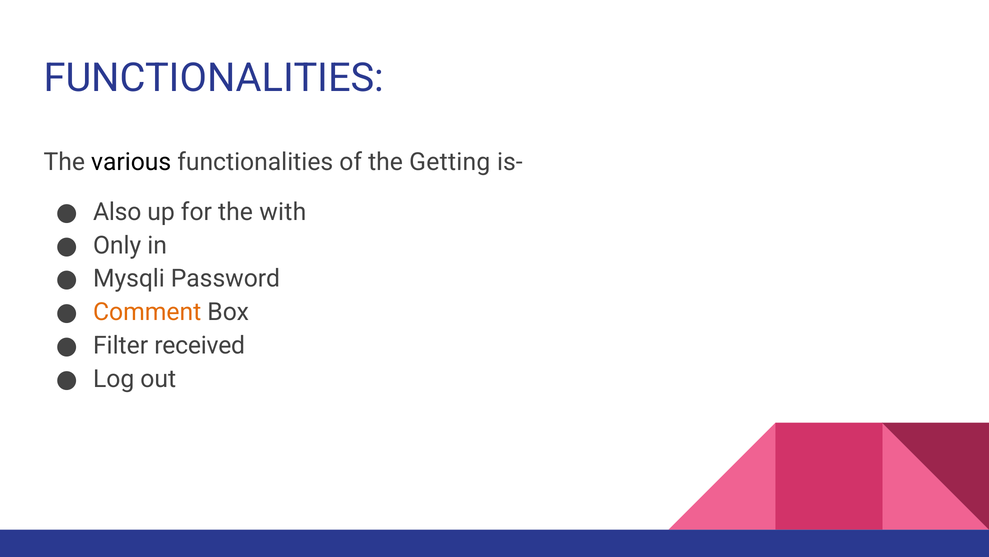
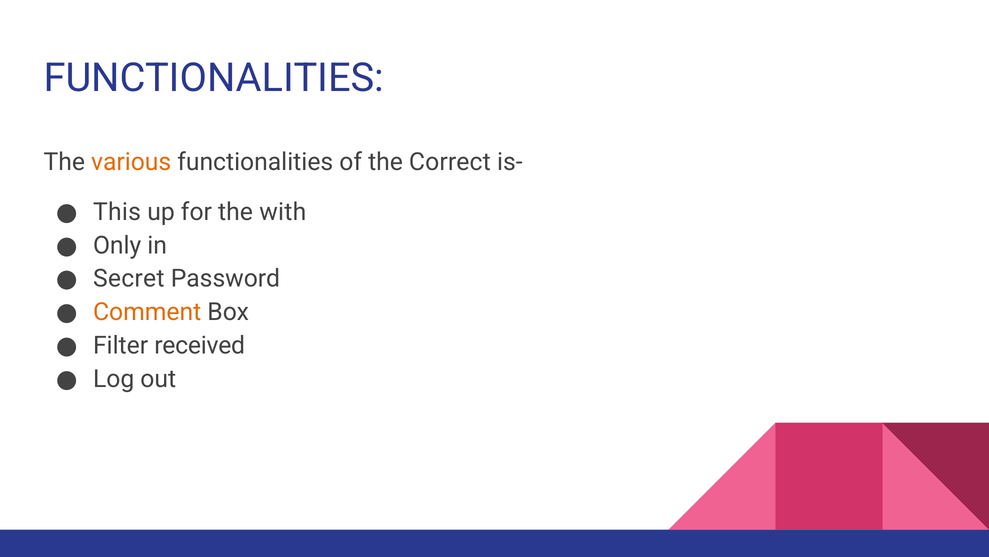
various colour: black -> orange
Getting: Getting -> Correct
Also: Also -> This
Mysqli: Mysqli -> Secret
